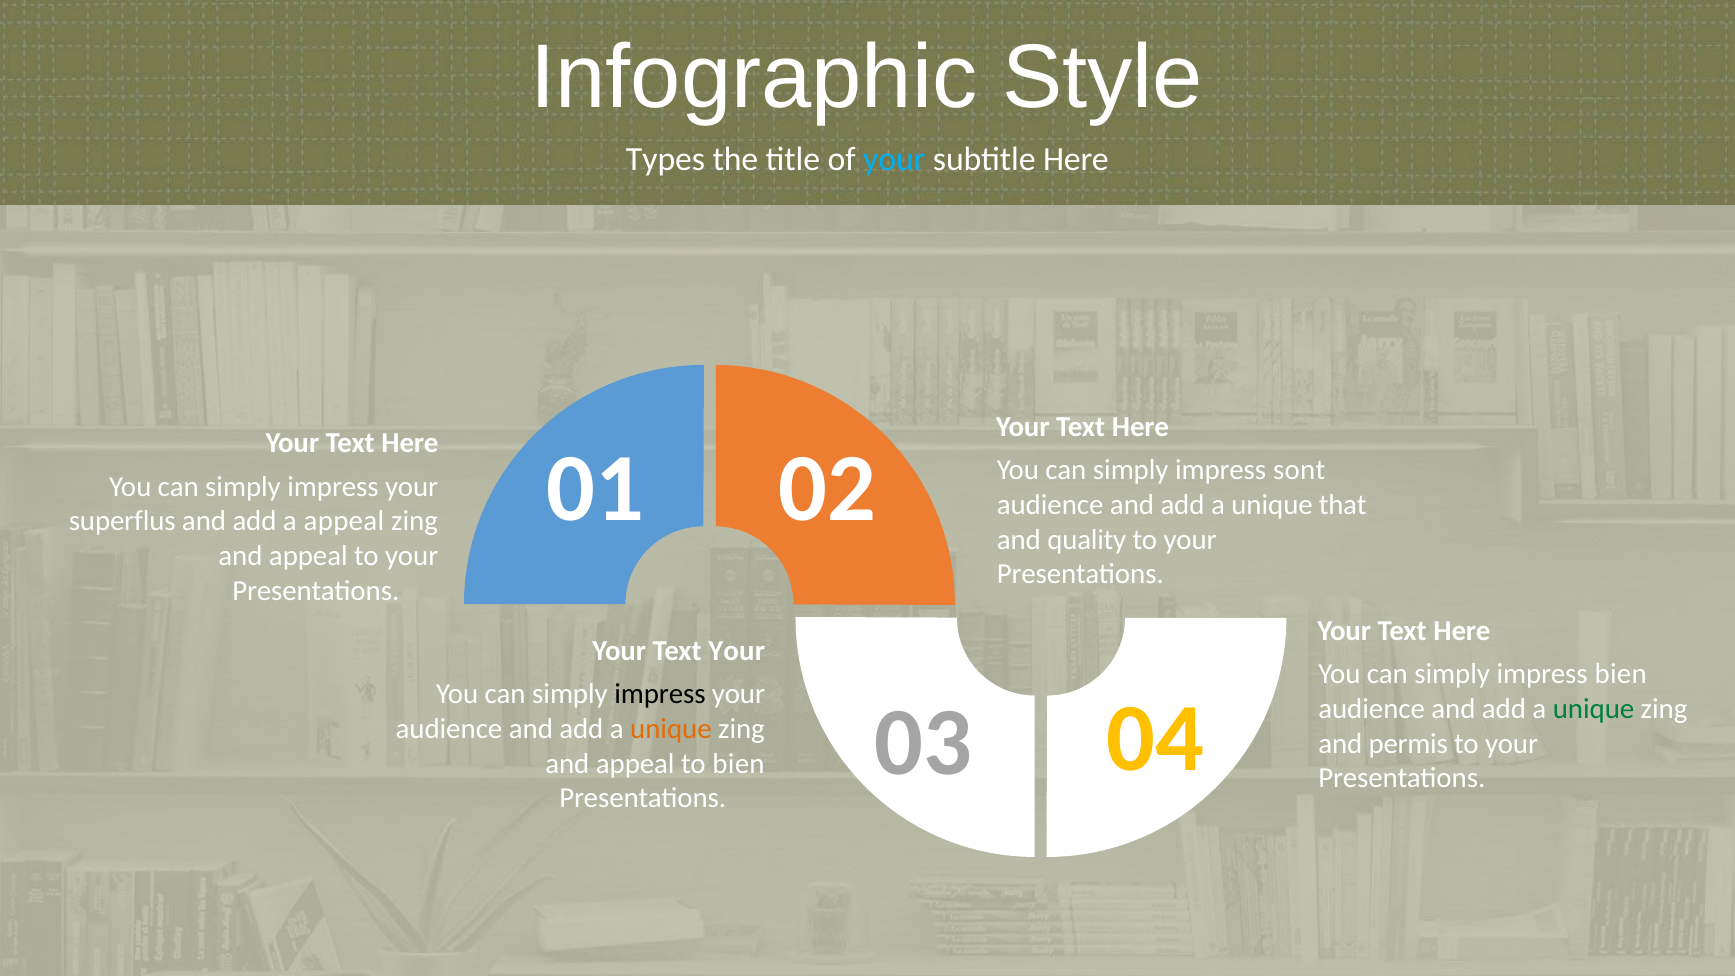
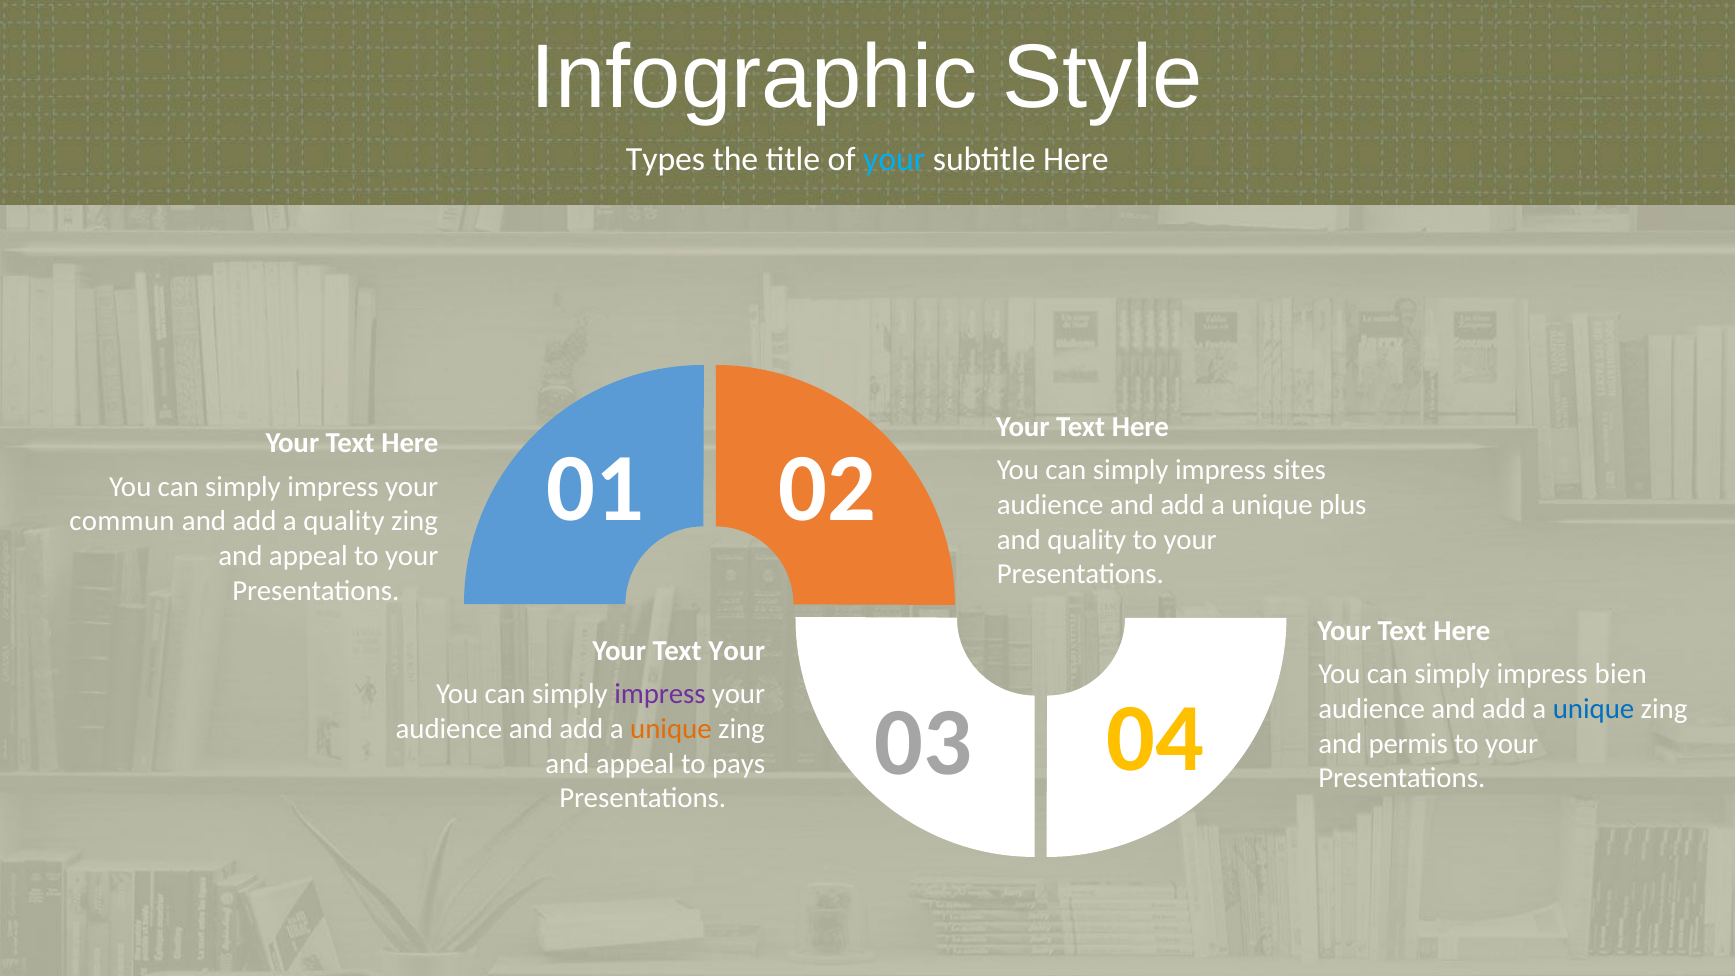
sont: sont -> sites
that: that -> plus
superflus: superflus -> commun
a appeal: appeal -> quality
impress at (660, 694) colour: black -> purple
unique at (1594, 709) colour: green -> blue
to bien: bien -> pays
